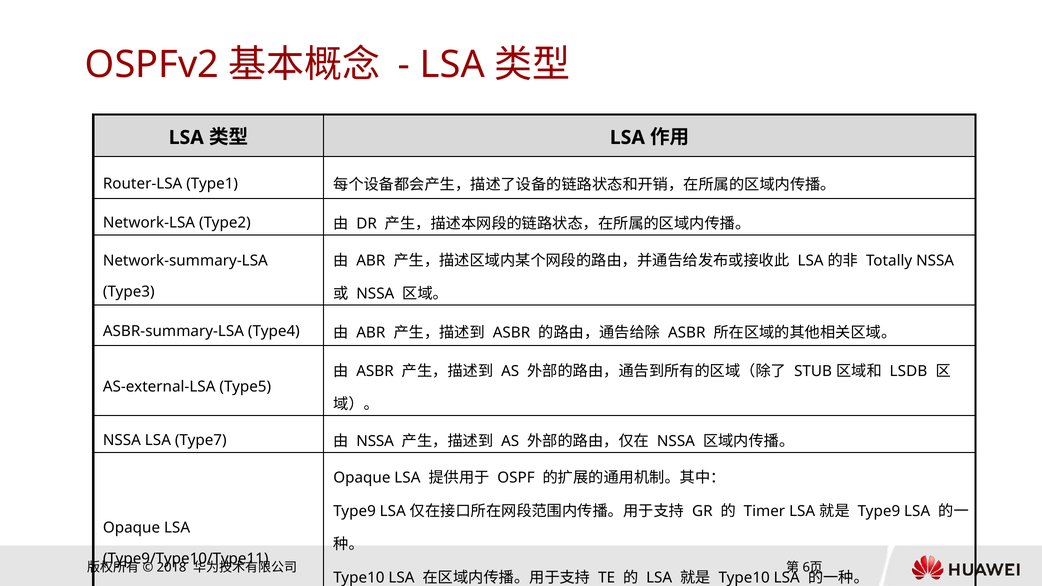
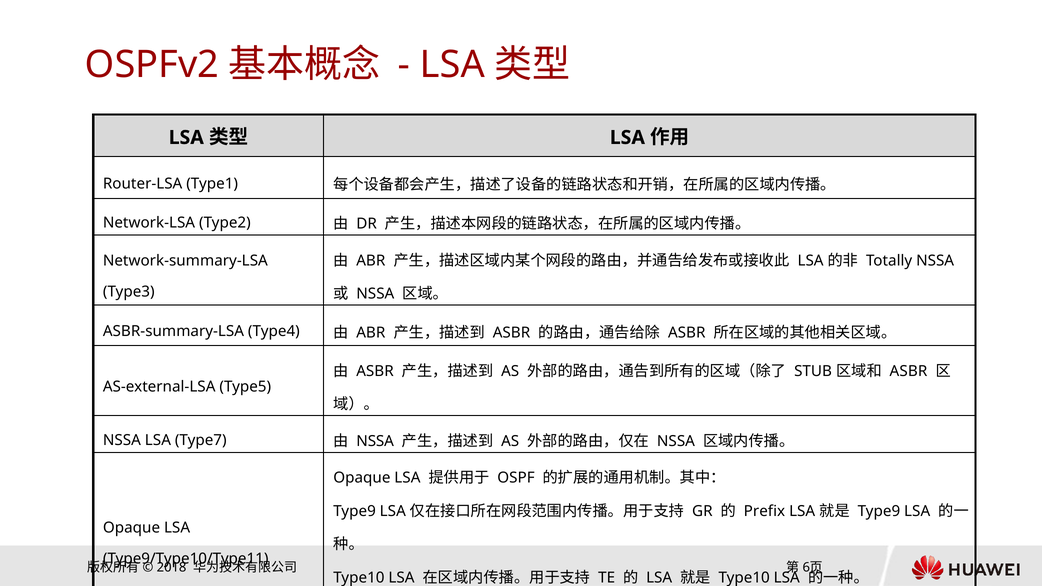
LSDB at (908, 371): LSDB -> ASBR
Timer: Timer -> Prefix
